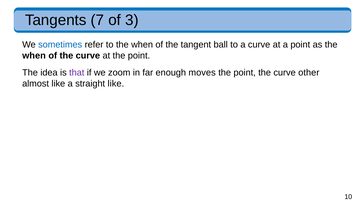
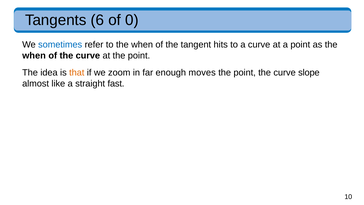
7: 7 -> 6
3: 3 -> 0
ball: ball -> hits
that colour: purple -> orange
other: other -> slope
straight like: like -> fast
